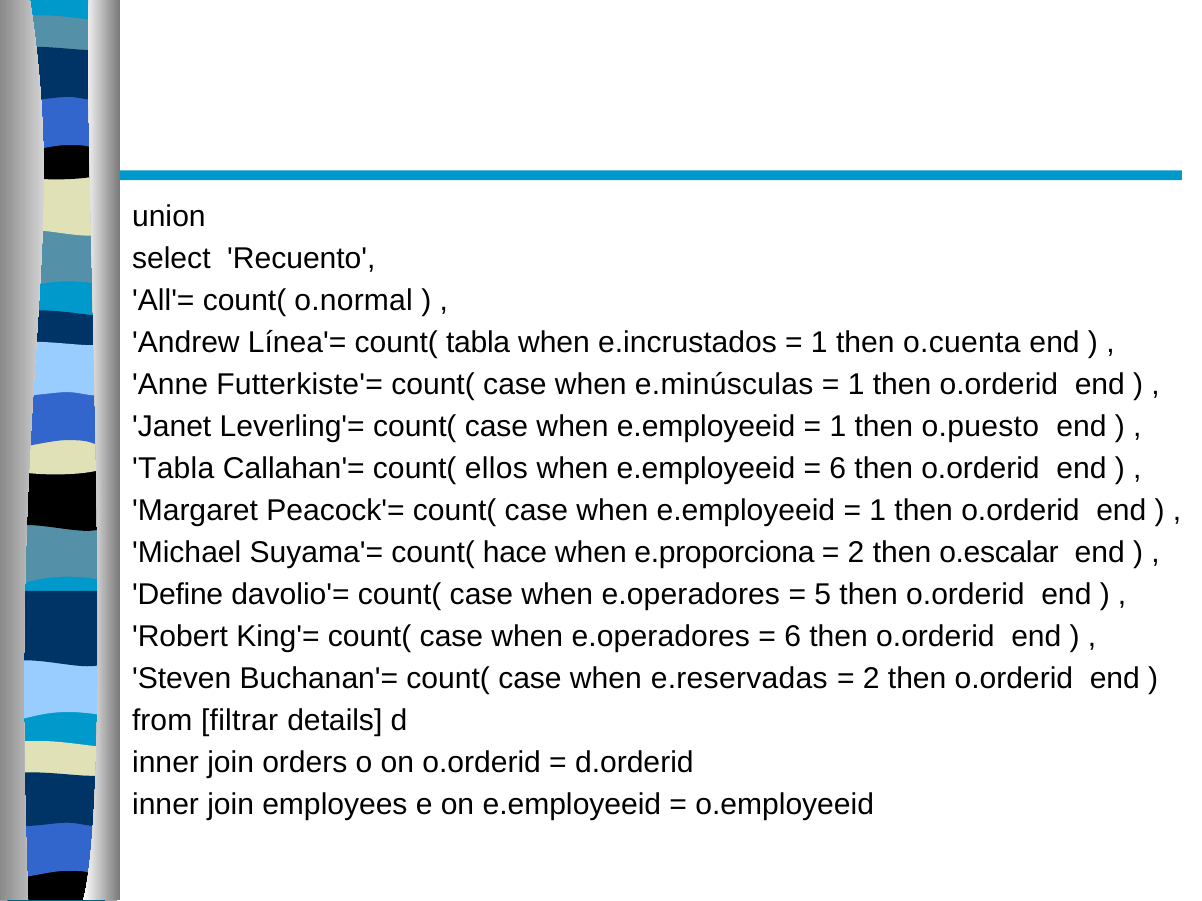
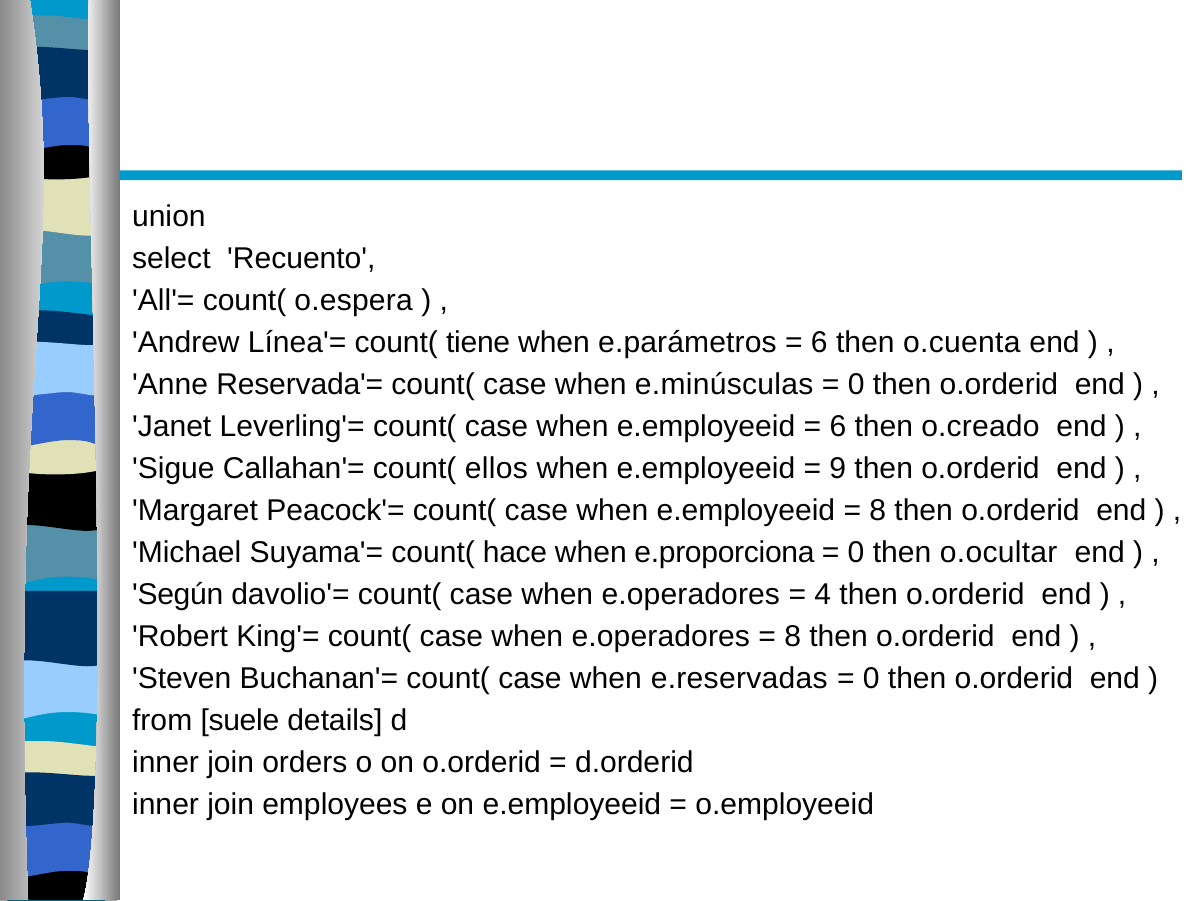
o.normal: o.normal -> o.espera
count( tabla: tabla -> tiene
e.incrustados: e.incrustados -> e.parámetros
1 at (819, 343): 1 -> 6
Futterkiste'=: Futterkiste'= -> Reservada'=
1 at (856, 385): 1 -> 0
1 at (838, 427): 1 -> 6
o.puesto: o.puesto -> o.creado
Tabla at (173, 469): Tabla -> Sigue
6 at (838, 469): 6 -> 9
1 at (878, 511): 1 -> 8
2 at (856, 553): 2 -> 0
o.escalar: o.escalar -> o.ocultar
Define: Define -> Según
5: 5 -> 4
6 at (793, 637): 6 -> 8
2 at (871, 679): 2 -> 0
filtrar: filtrar -> suele
